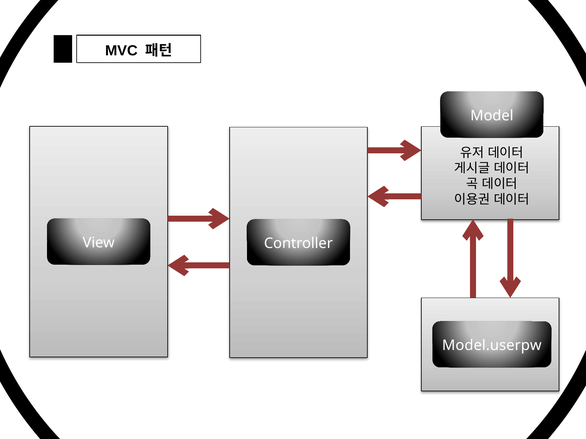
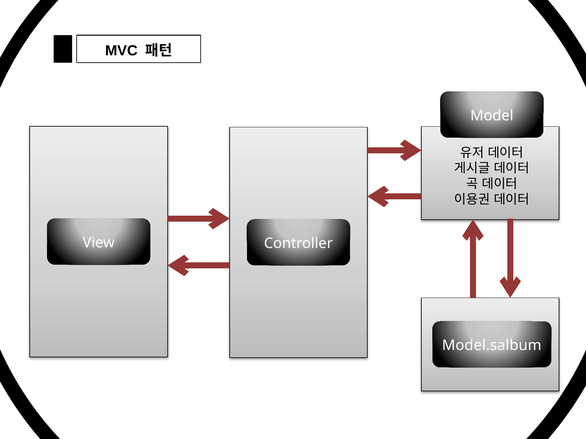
Model.userpw: Model.userpw -> Model.salbum
